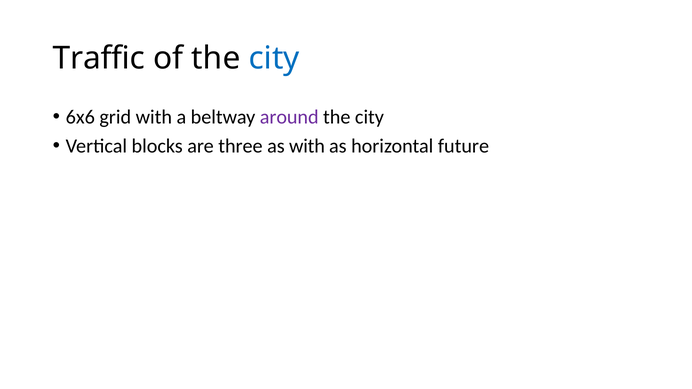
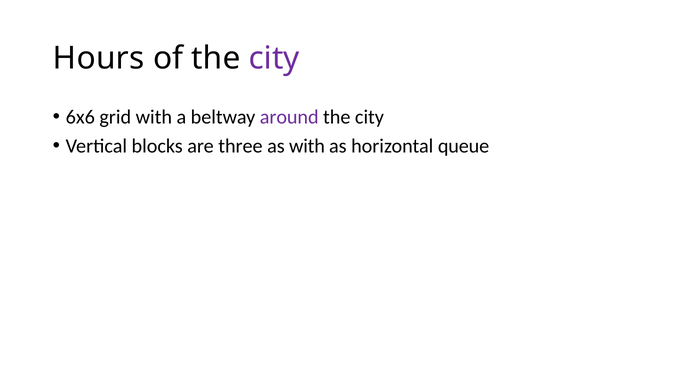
Traffic: Traffic -> Hours
city at (274, 58) colour: blue -> purple
future: future -> queue
